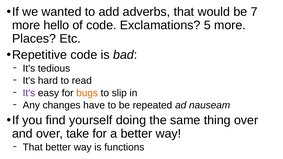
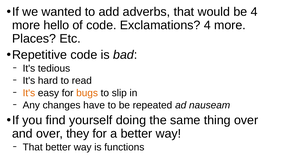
be 7: 7 -> 4
Exclamations 5: 5 -> 4
It's at (29, 93) colour: purple -> orange
take: take -> they
